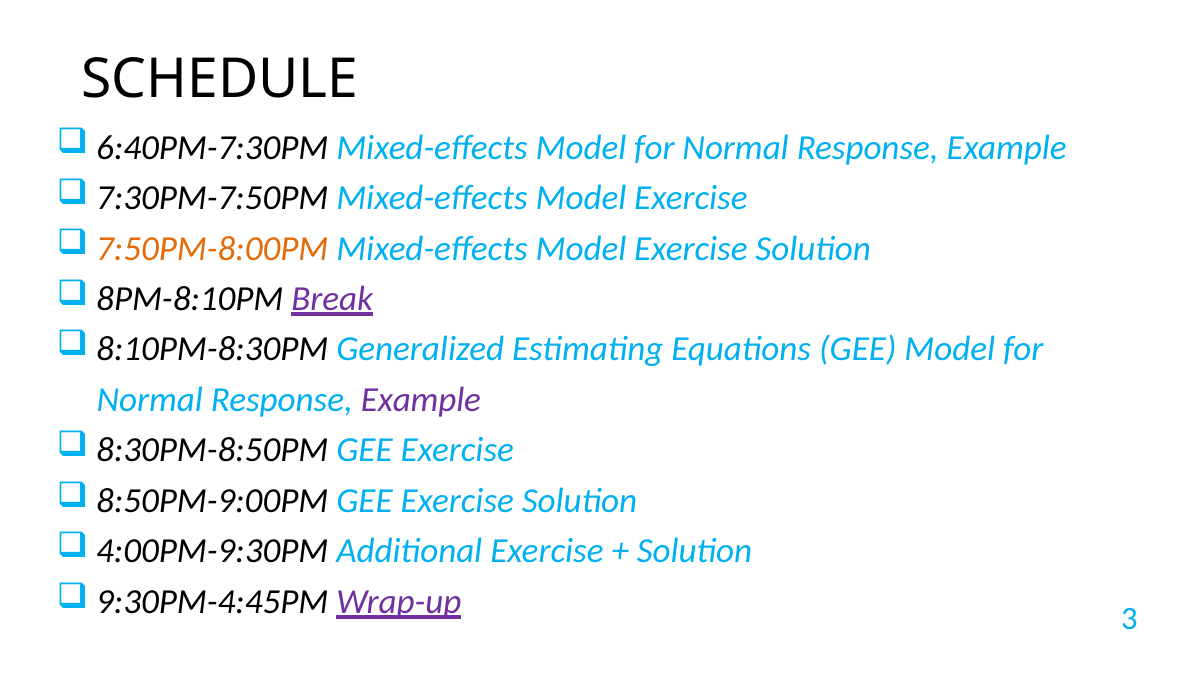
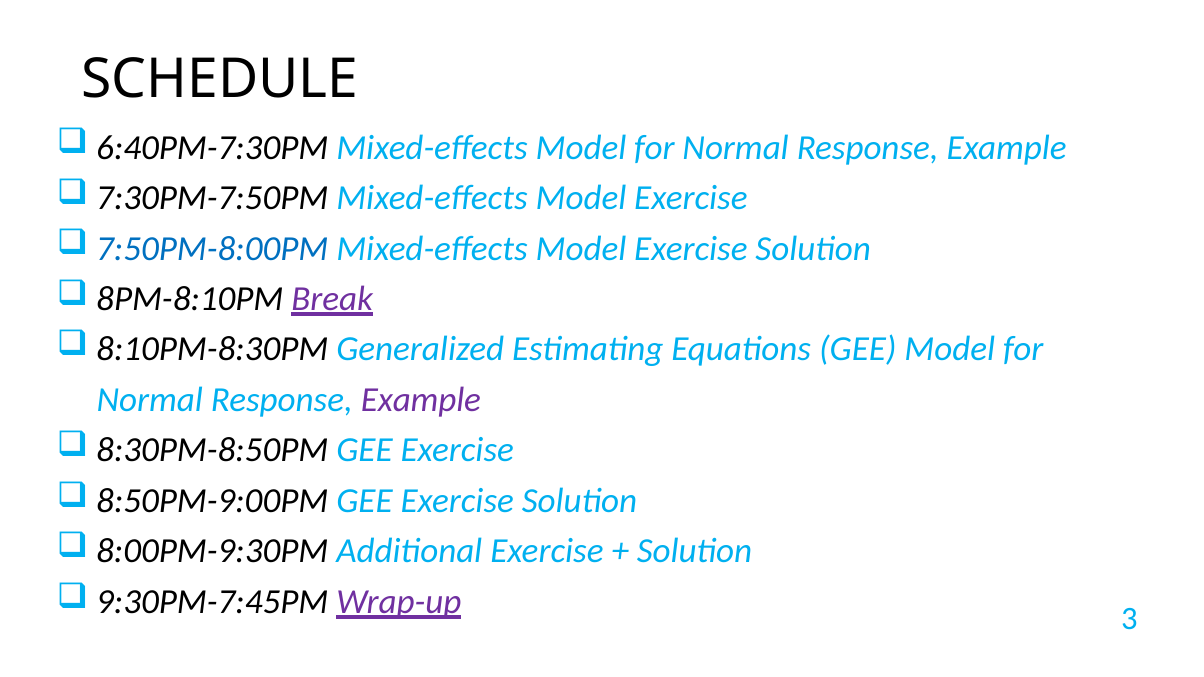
7:50PM-8:00PM colour: orange -> blue
4:00PM-9:30PM: 4:00PM-9:30PM -> 8:00PM-9:30PM
9:30PM-4:45PM: 9:30PM-4:45PM -> 9:30PM-7:45PM
